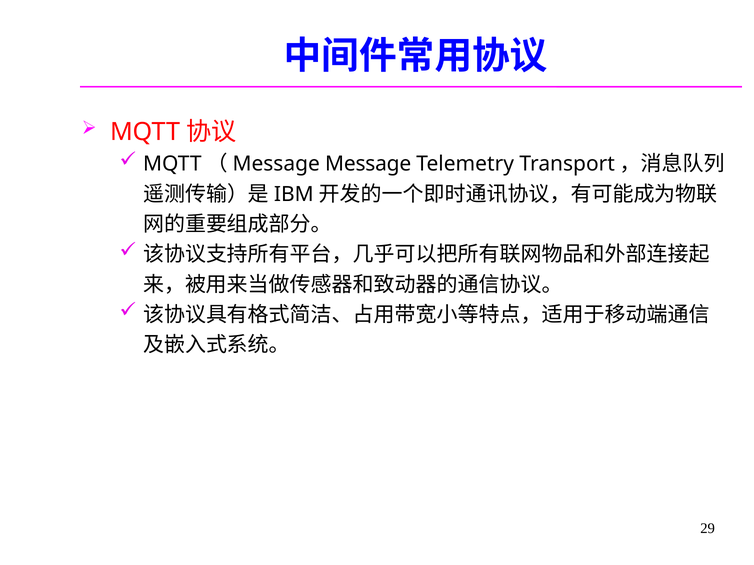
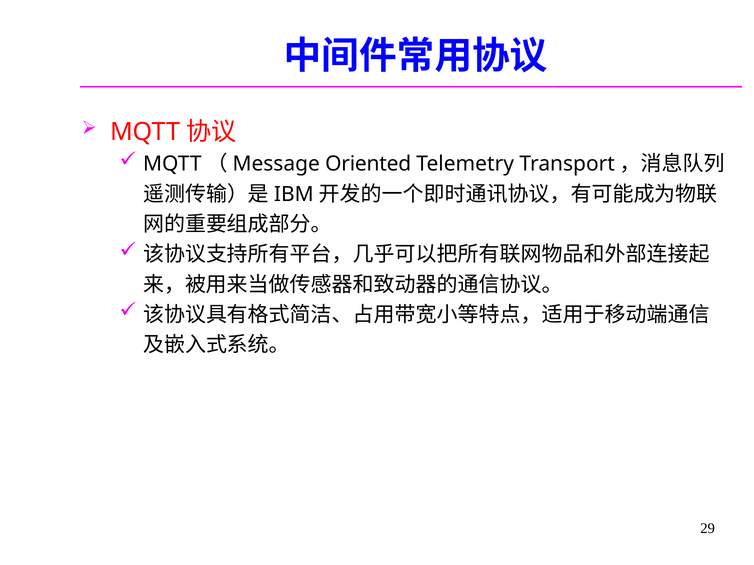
Message at (368, 164): Message -> Oriented
